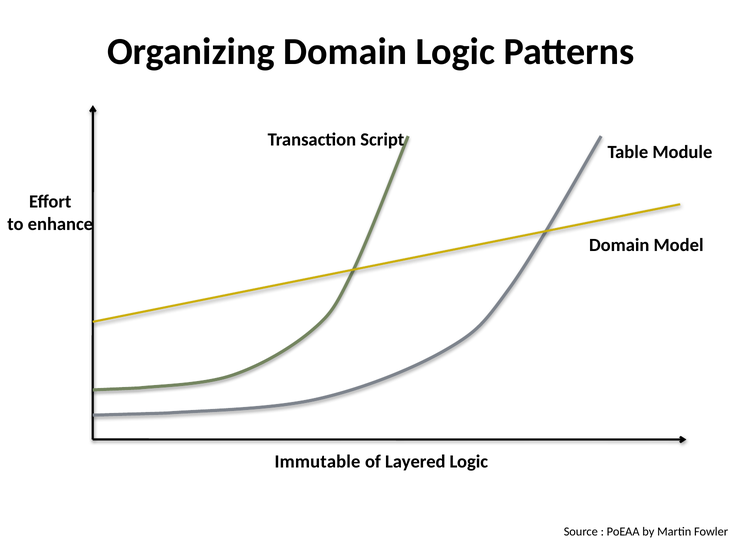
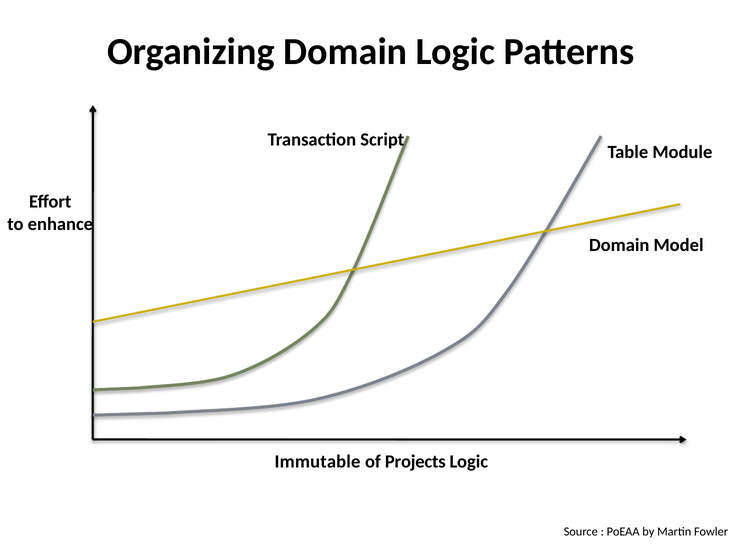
Layered: Layered -> Projects
